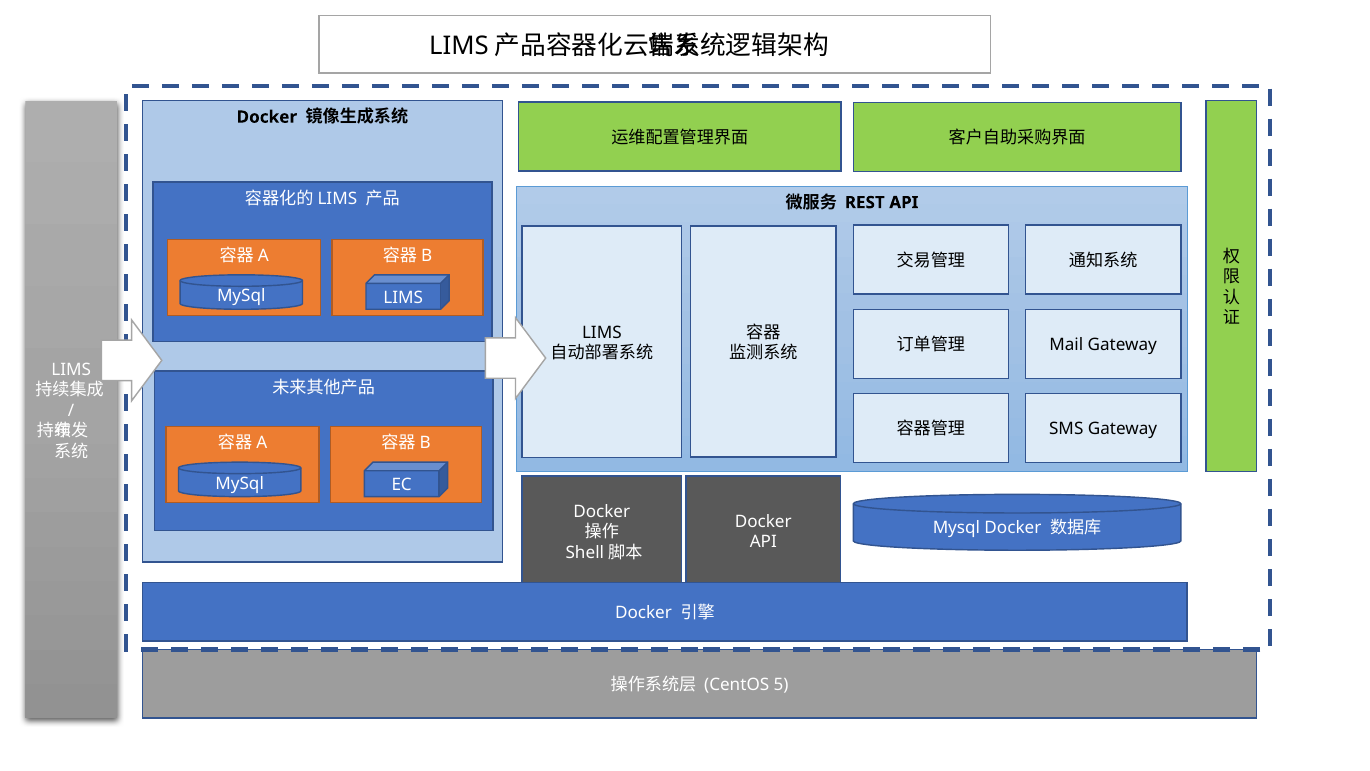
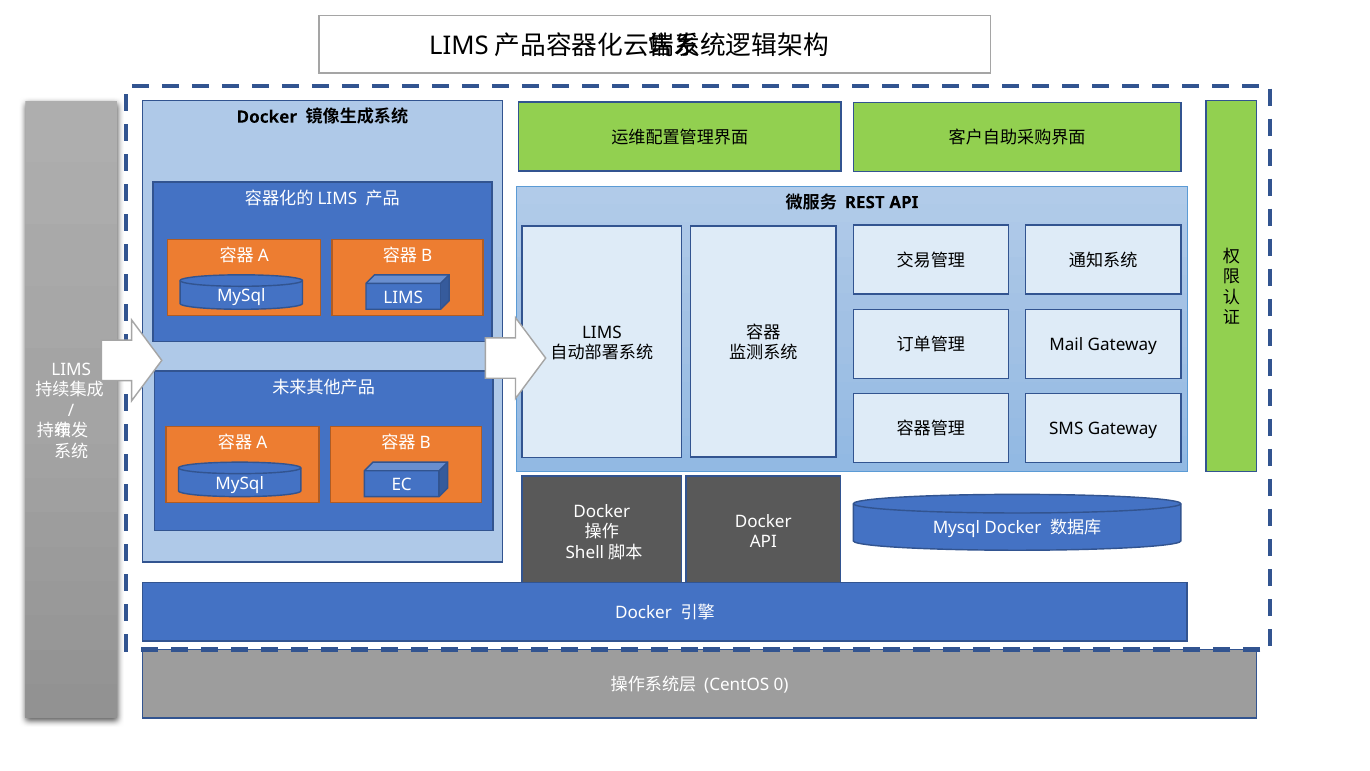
5: 5 -> 0
